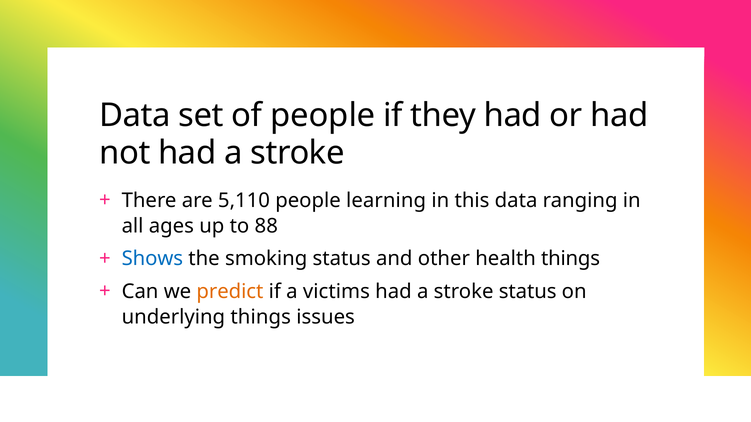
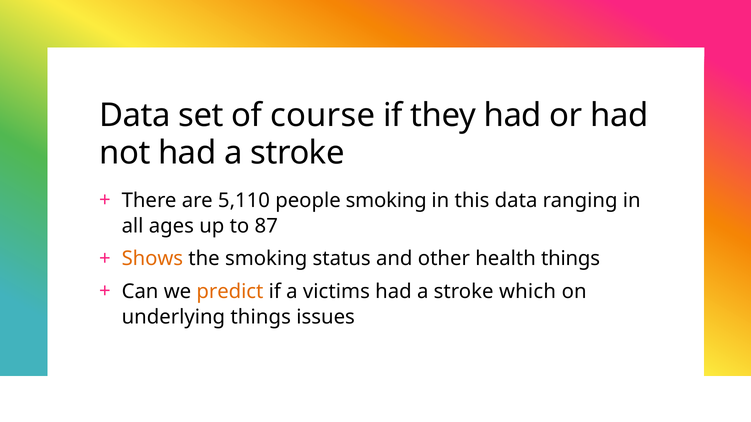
of people: people -> course
people learning: learning -> smoking
88: 88 -> 87
Shows colour: blue -> orange
stroke status: status -> which
